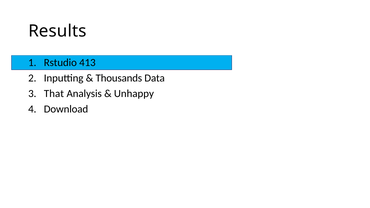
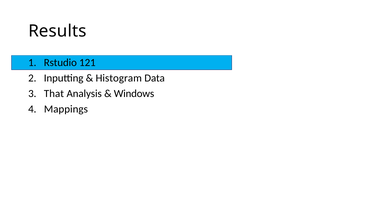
413: 413 -> 121
Thousands: Thousands -> Histogram
Unhappy: Unhappy -> Windows
Download: Download -> Mappings
